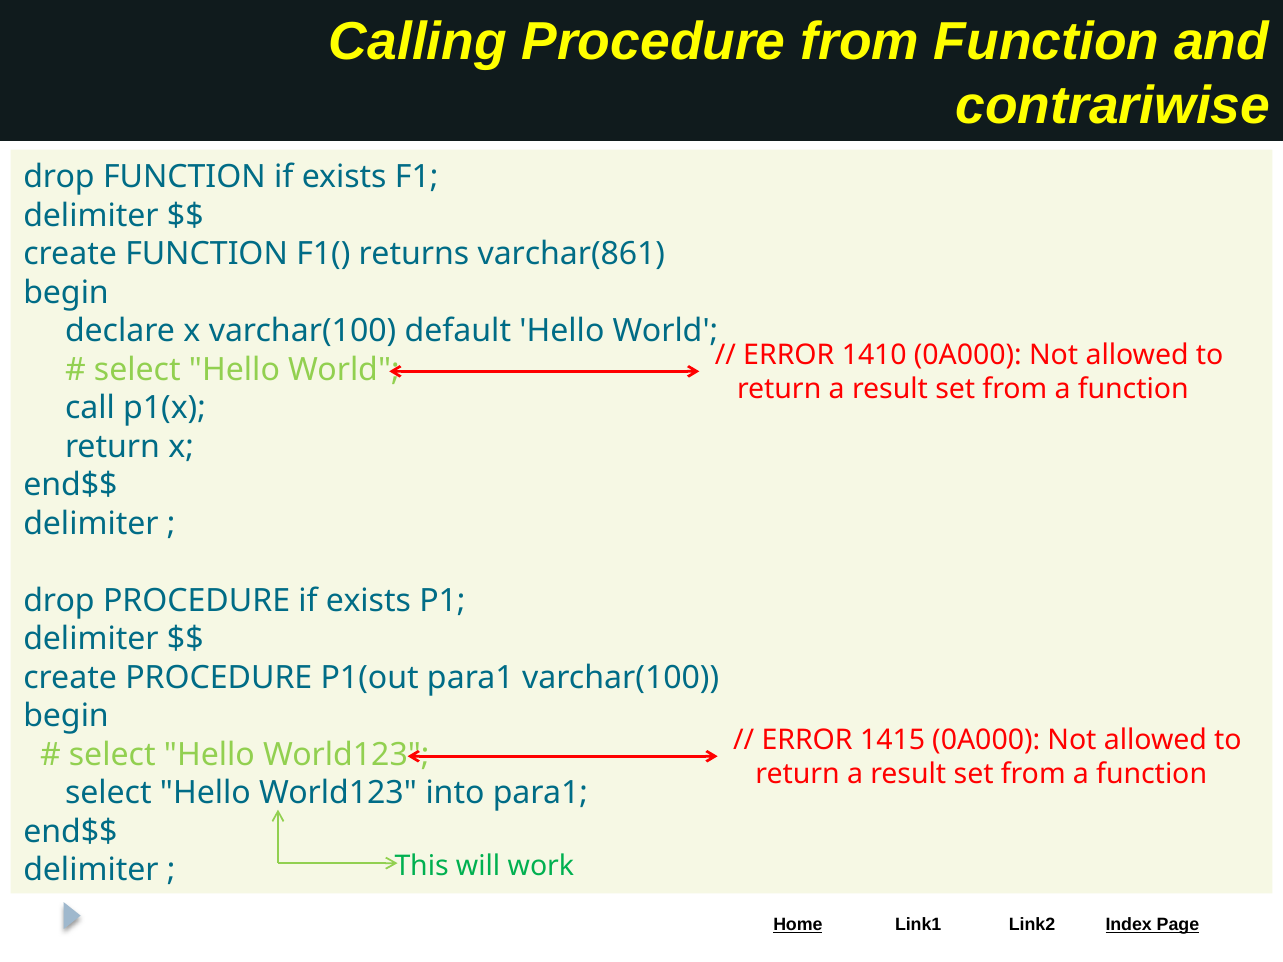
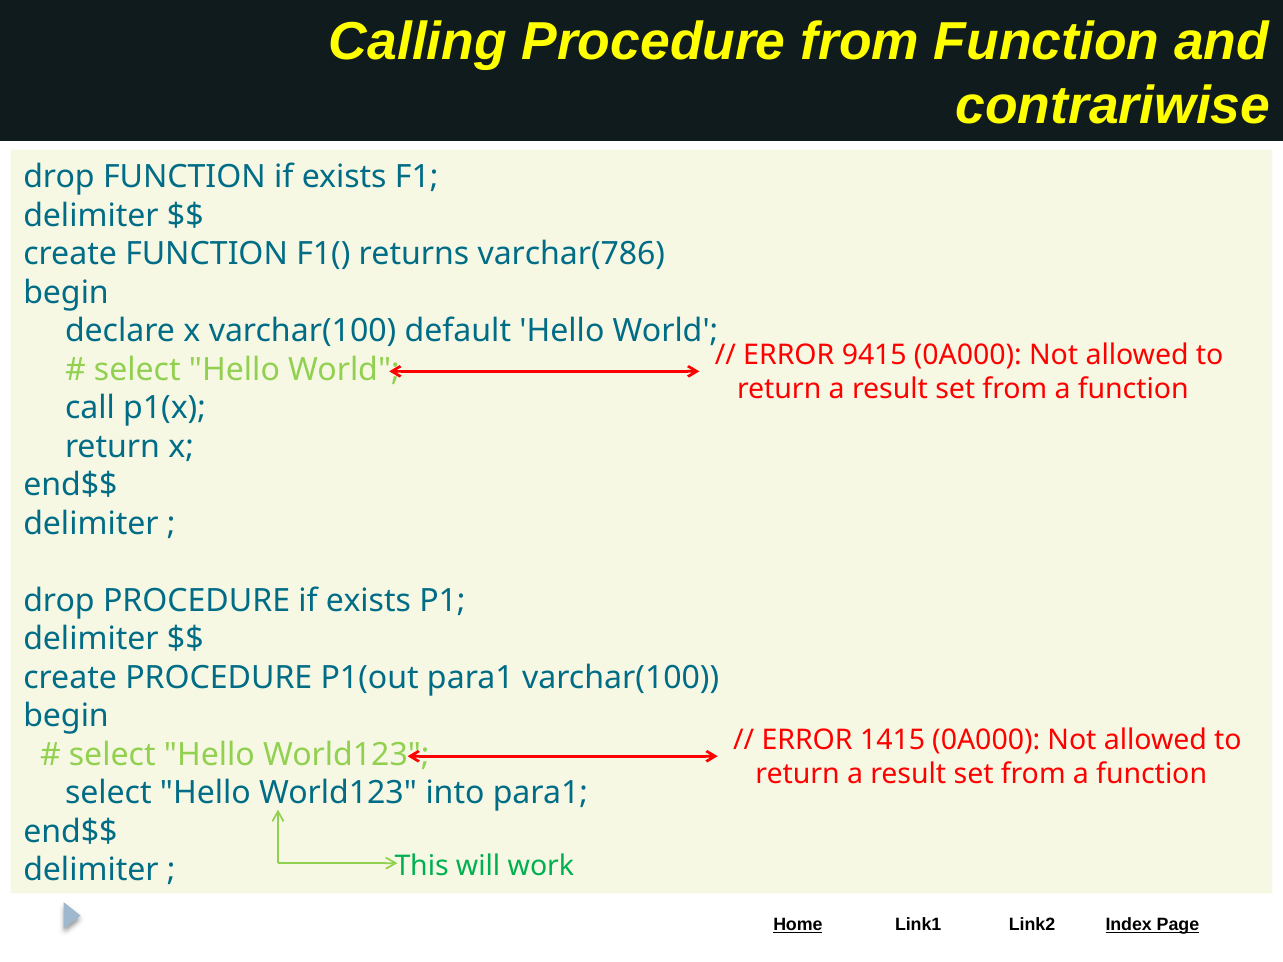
varchar(861: varchar(861 -> varchar(786
1410: 1410 -> 9415
